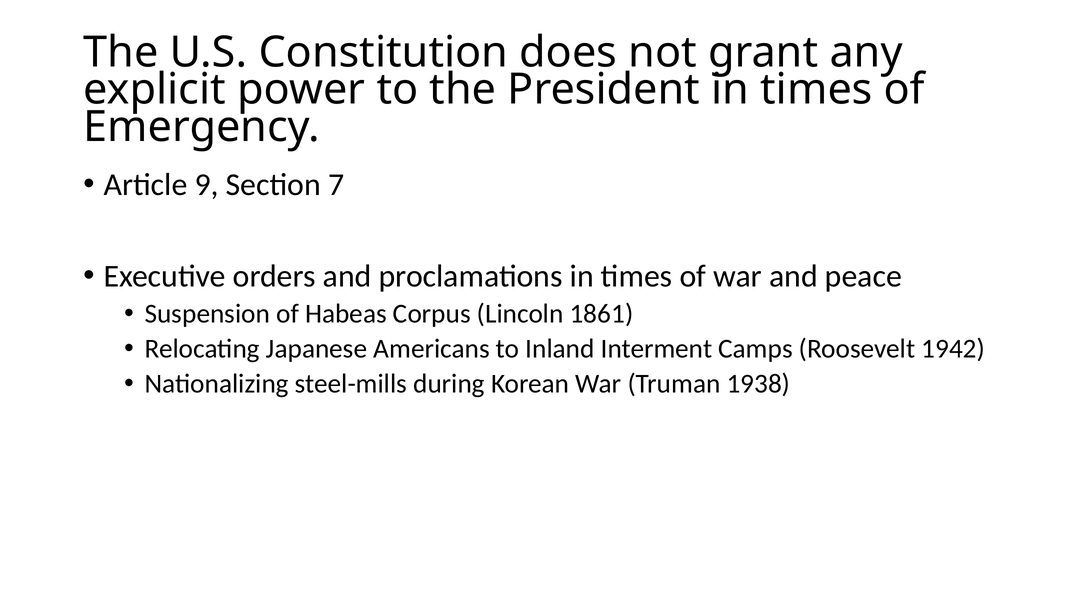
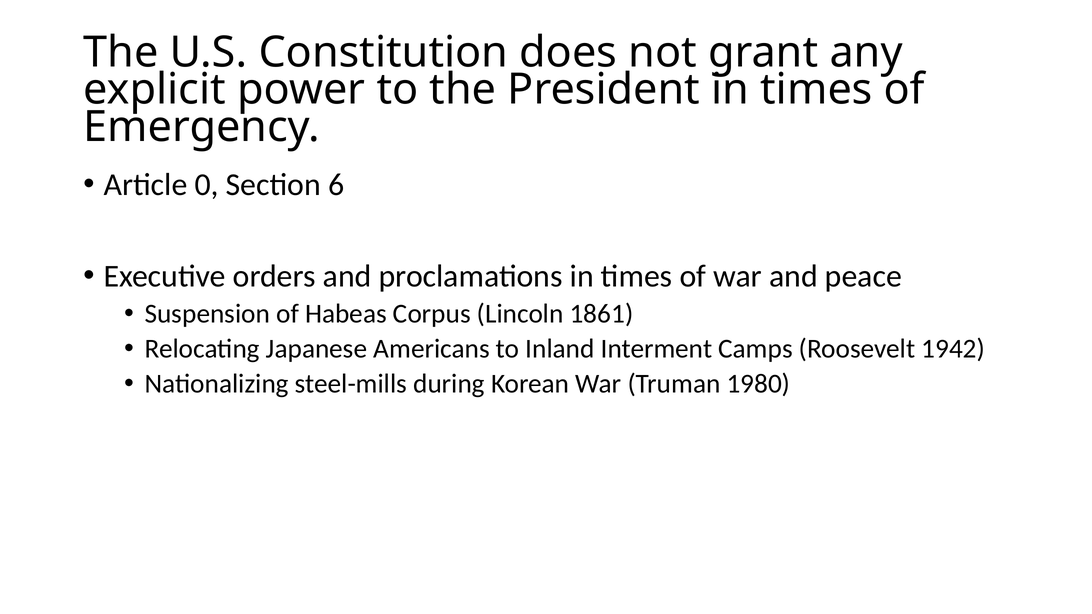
9: 9 -> 0
7: 7 -> 6
1938: 1938 -> 1980
